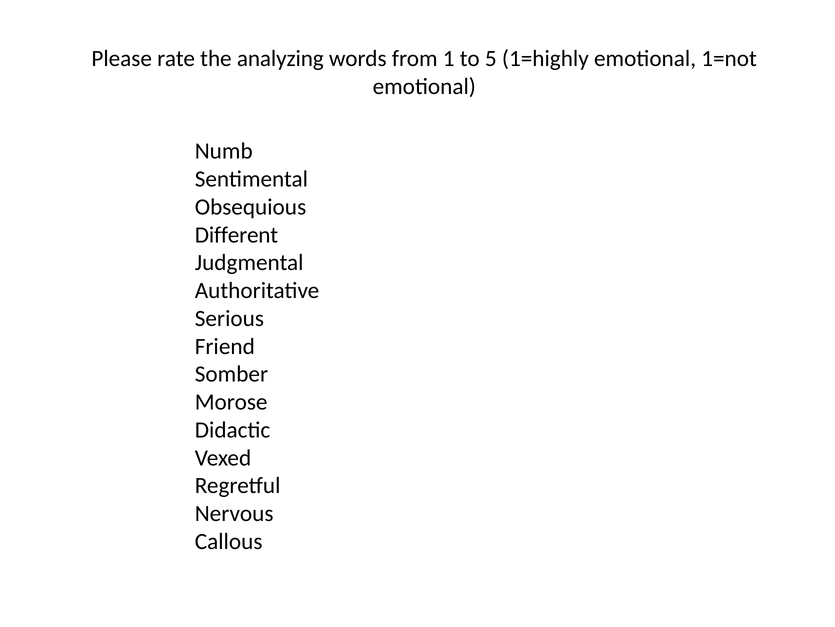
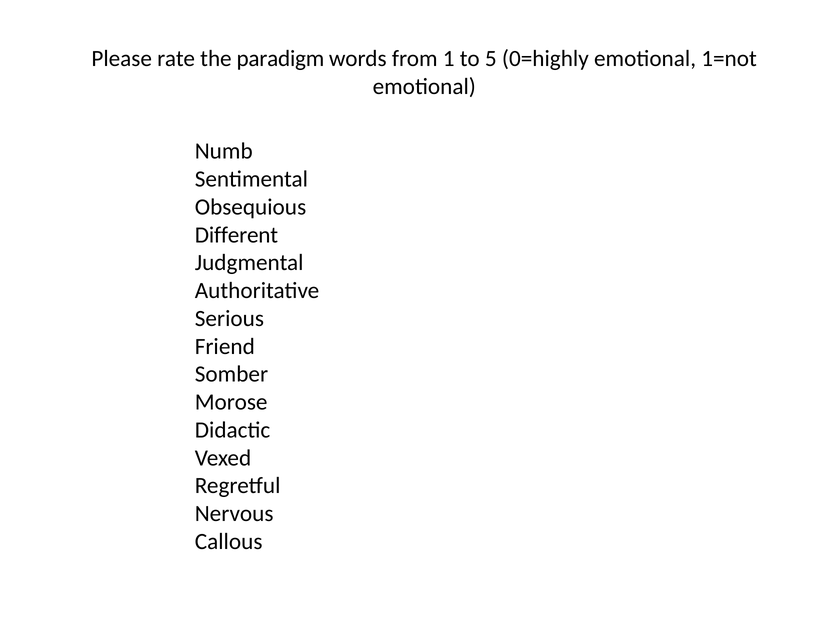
analyzing: analyzing -> paradigm
1=highly: 1=highly -> 0=highly
